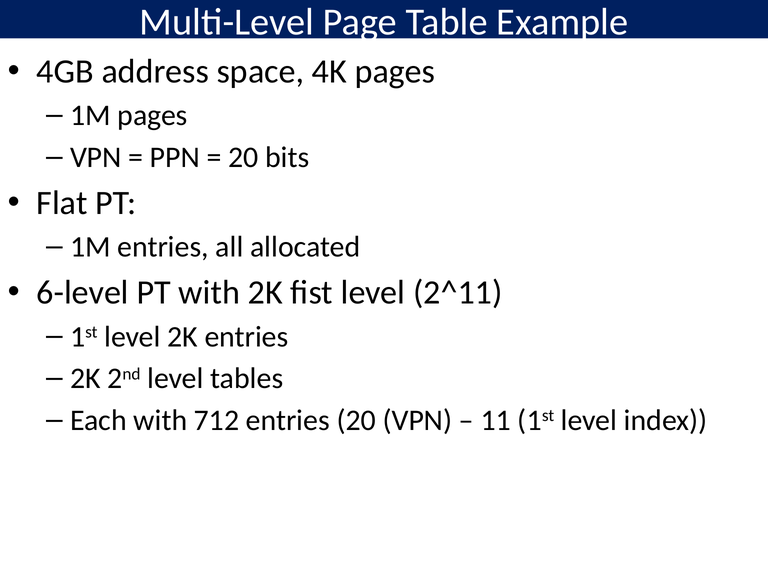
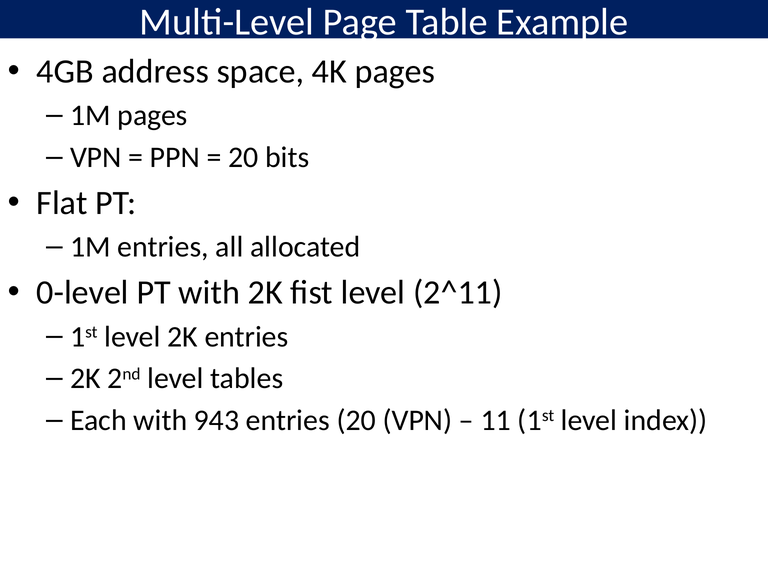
6-level: 6-level -> 0-level
712: 712 -> 943
